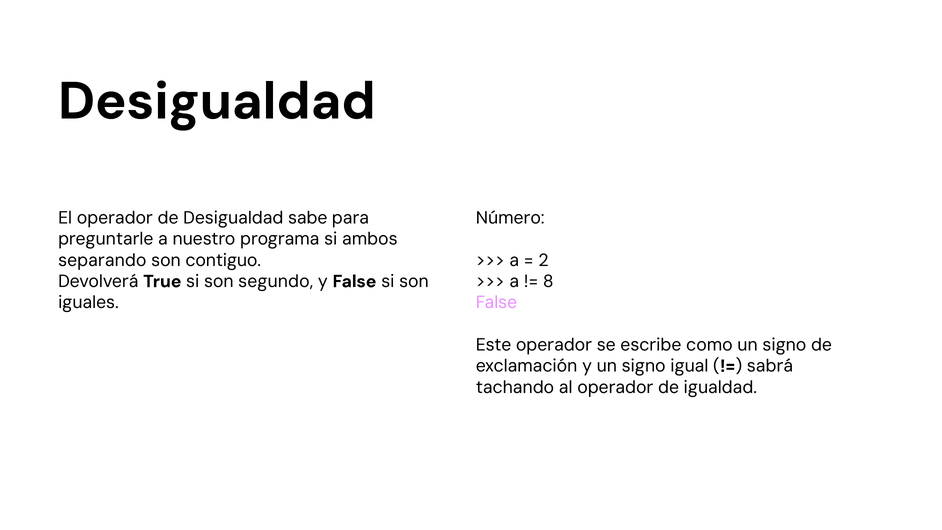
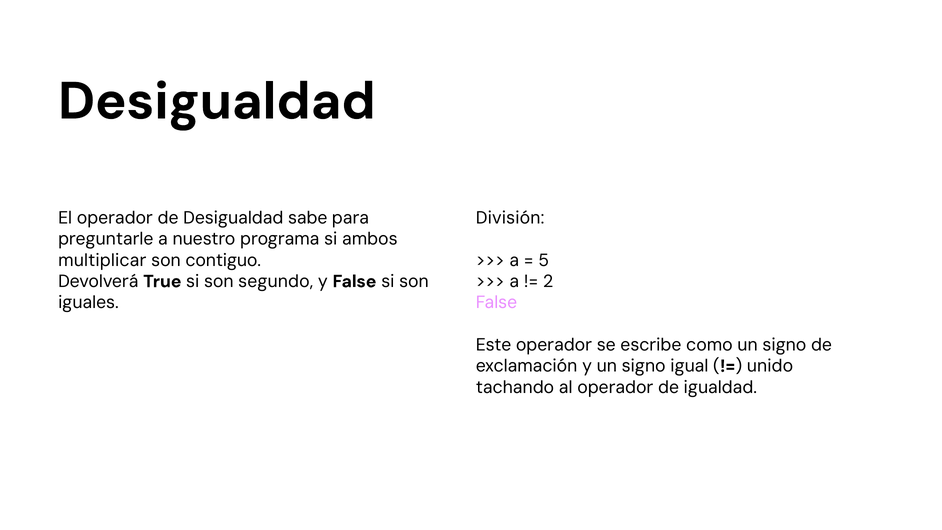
Número: Número -> División
separando: separando -> multiplicar
2: 2 -> 5
8: 8 -> 2
sabrá: sabrá -> unido
